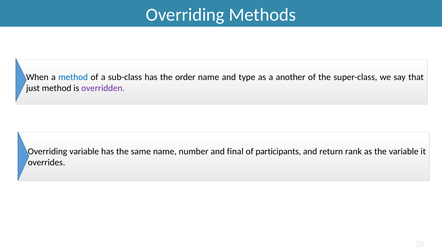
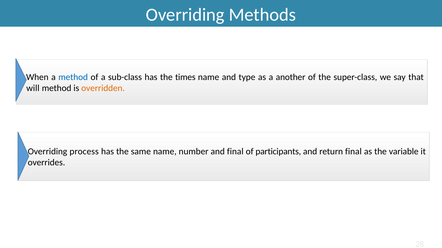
order: order -> times
just: just -> will
overridden colour: purple -> orange
Overriding variable: variable -> process
return rank: rank -> final
